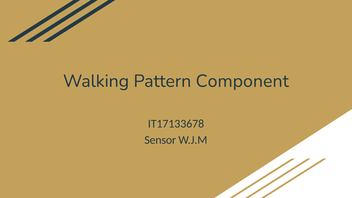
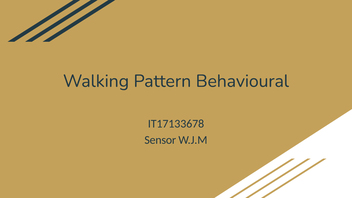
Component: Component -> Behavioural
